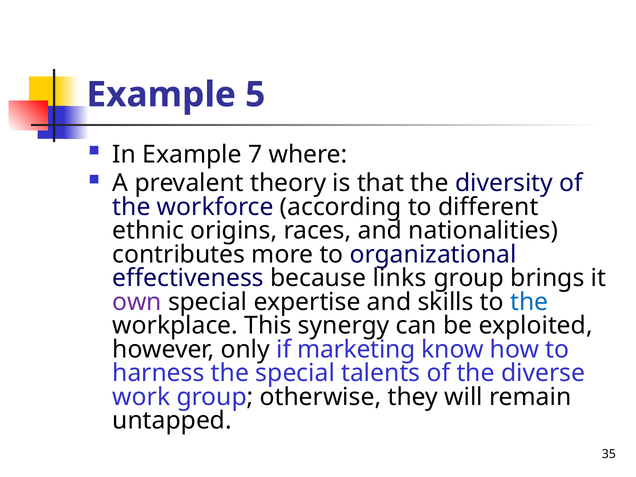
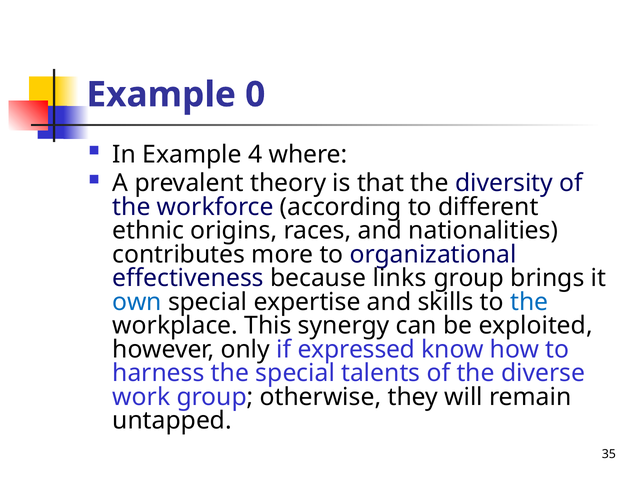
5: 5 -> 0
7: 7 -> 4
own colour: purple -> blue
marketing: marketing -> expressed
